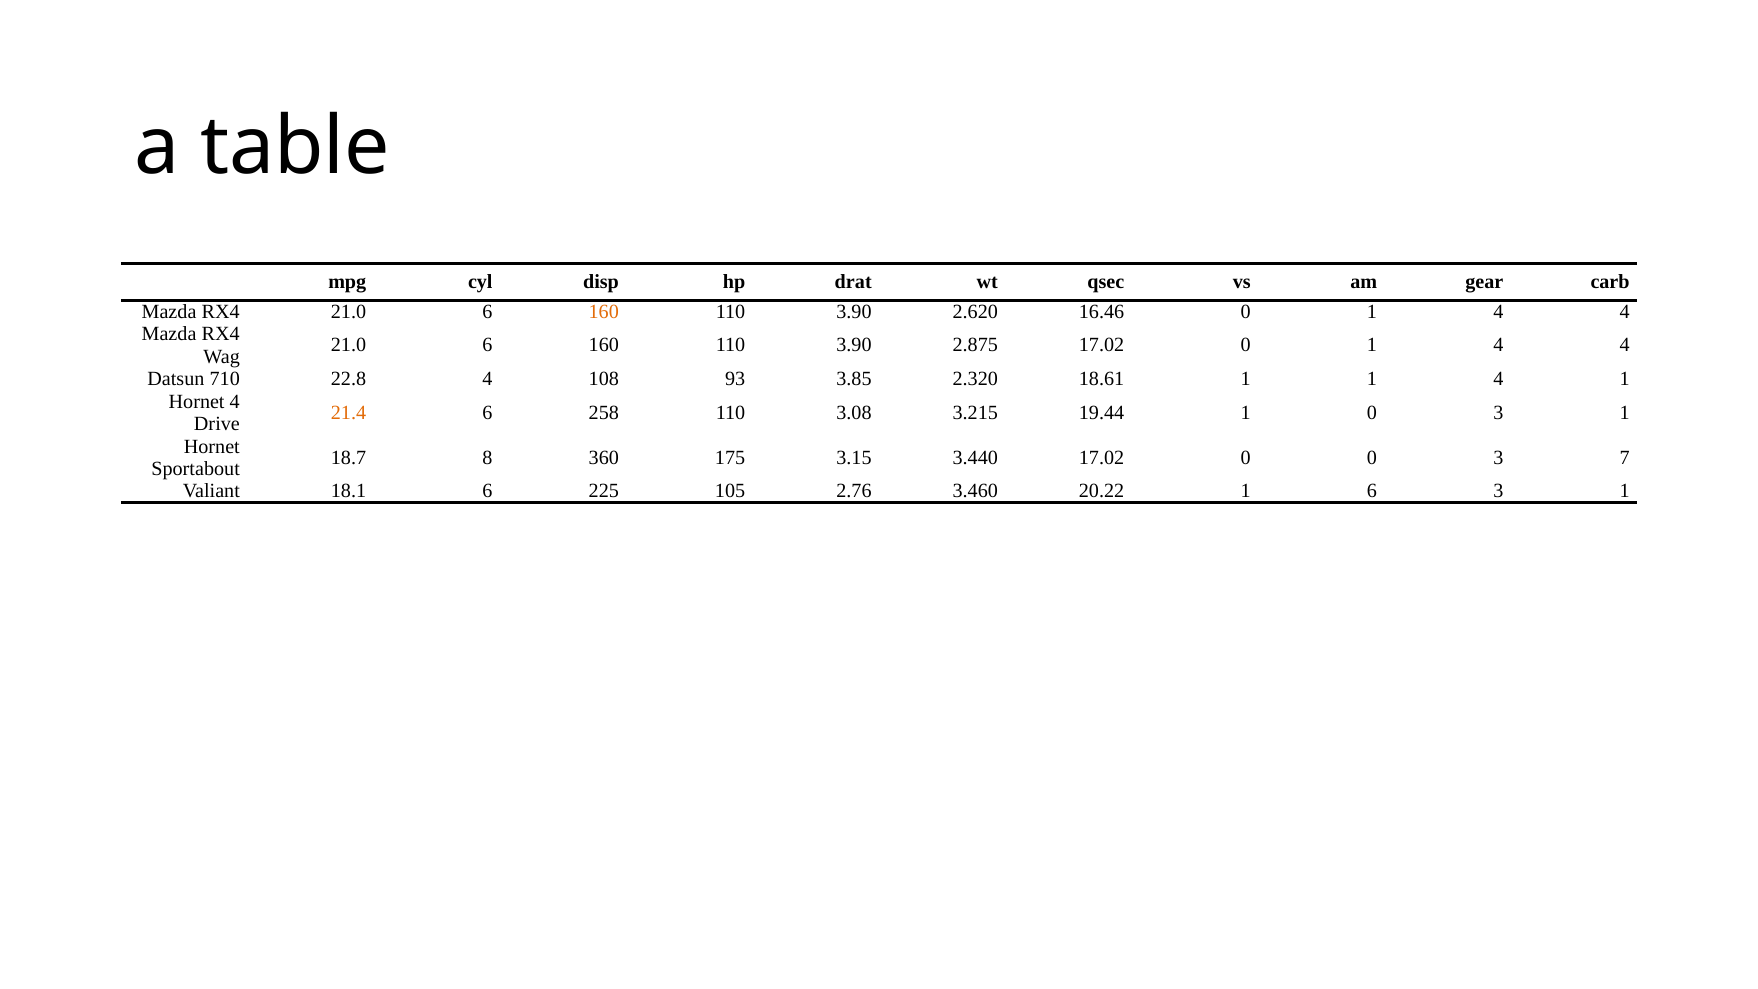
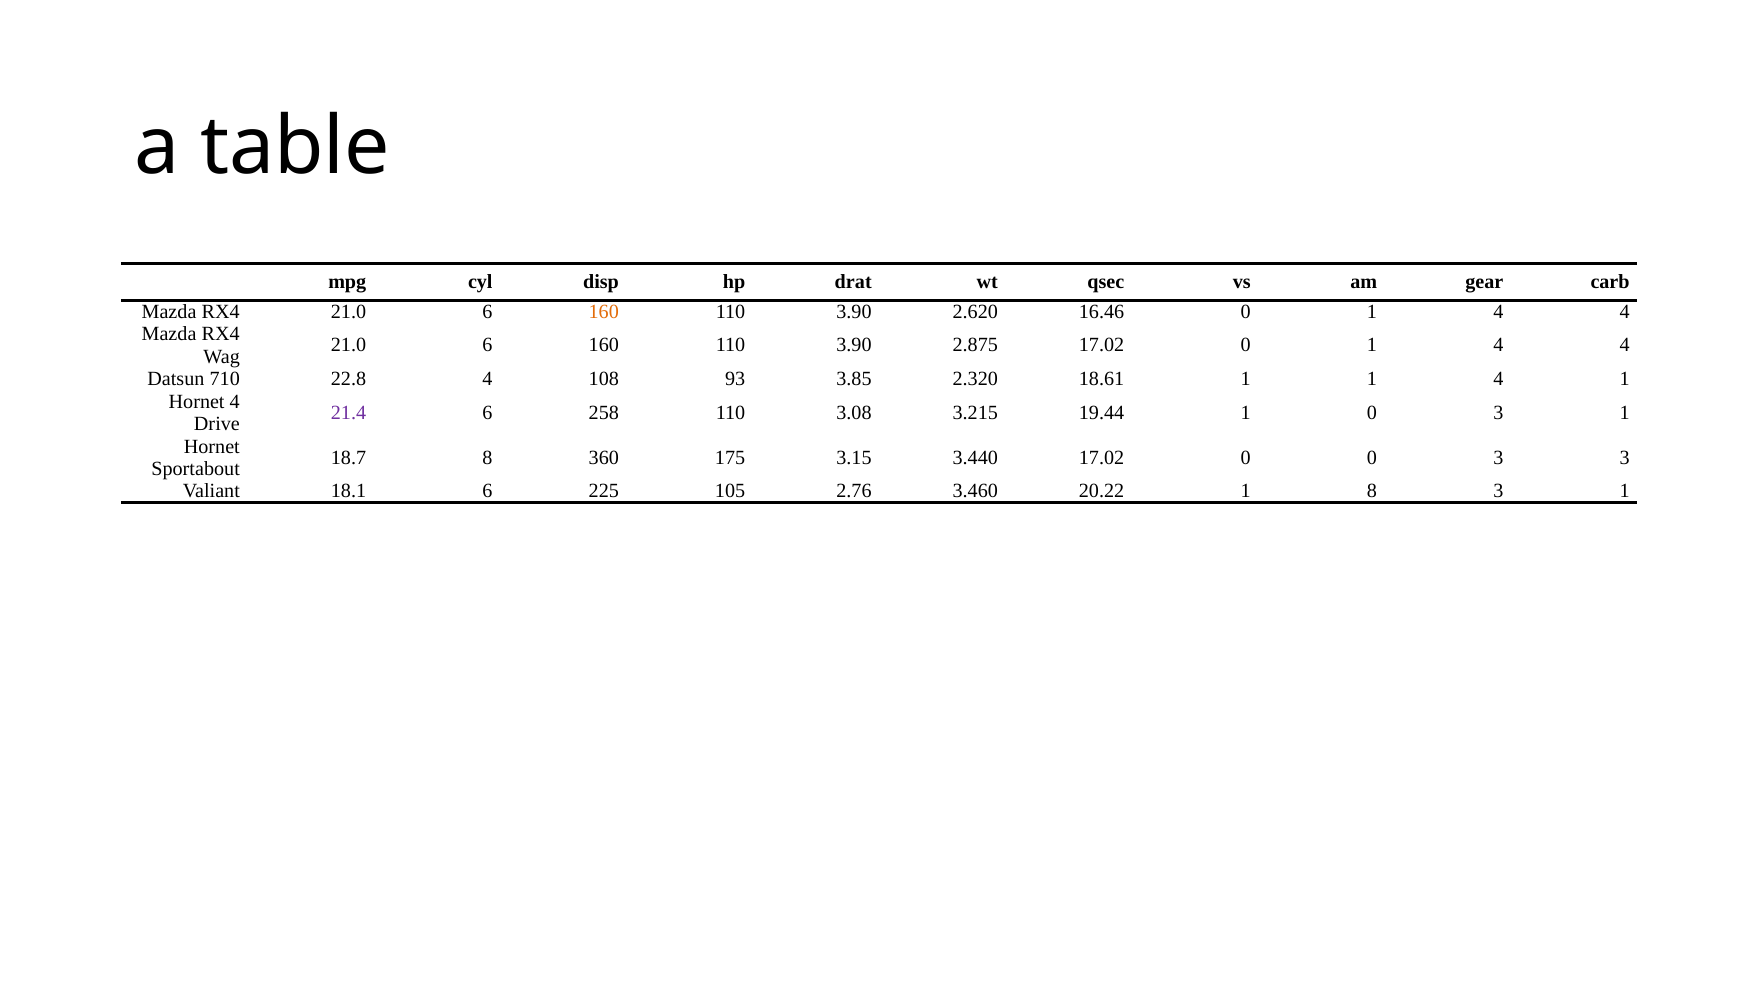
21.4 colour: orange -> purple
3 7: 7 -> 3
1 6: 6 -> 8
